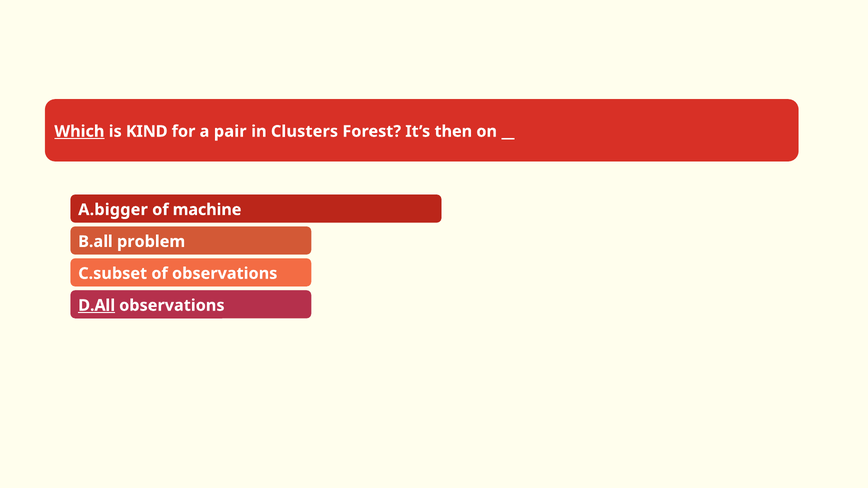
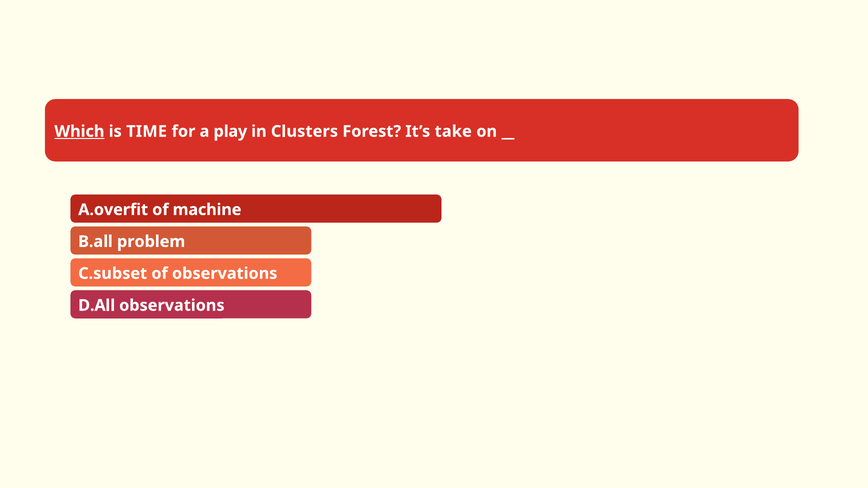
KIND: KIND -> TIME
pair: pair -> play
then: then -> take
A.bigger: A.bigger -> A.overfit
D.All underline: present -> none
